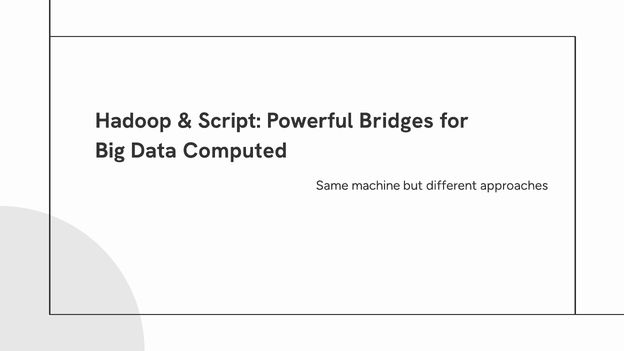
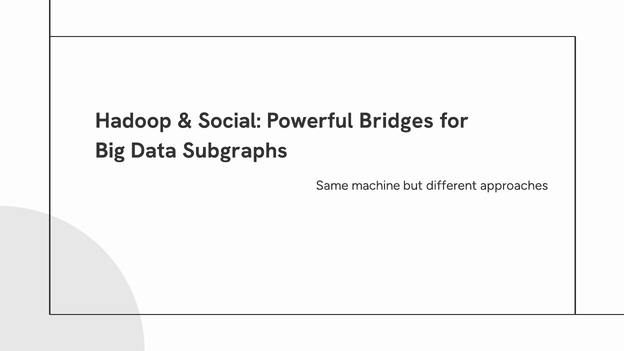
Script: Script -> Social
Computed: Computed -> Subgraphs
